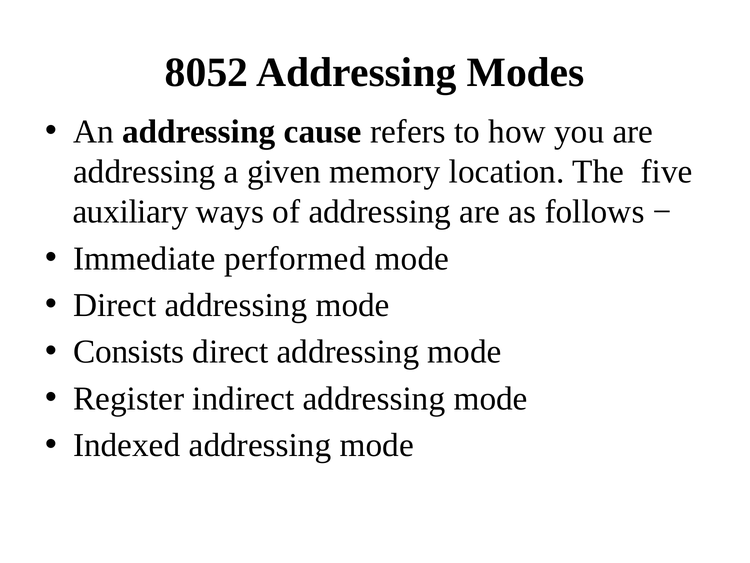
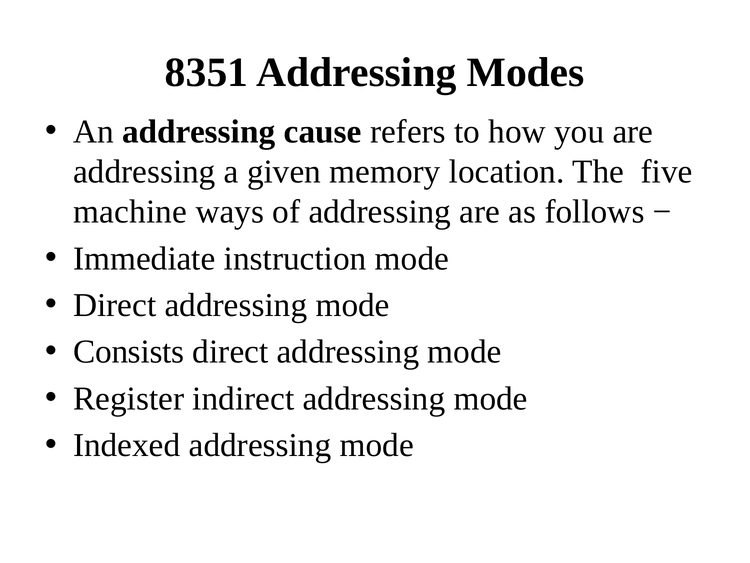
8052: 8052 -> 8351
auxiliary: auxiliary -> machine
performed: performed -> instruction
